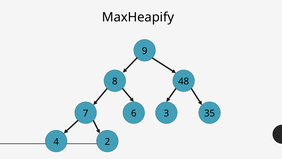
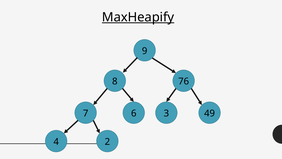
MaxHeapify underline: none -> present
48: 48 -> 76
35: 35 -> 49
